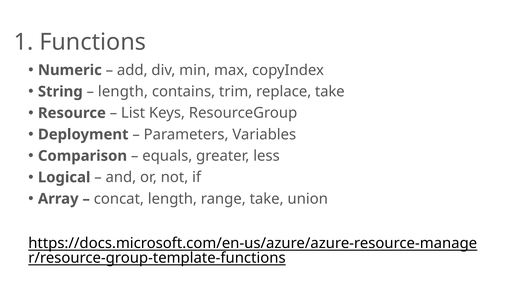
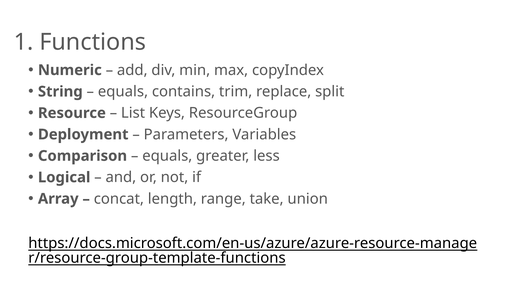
length at (123, 91): length -> equals
replace take: take -> split
